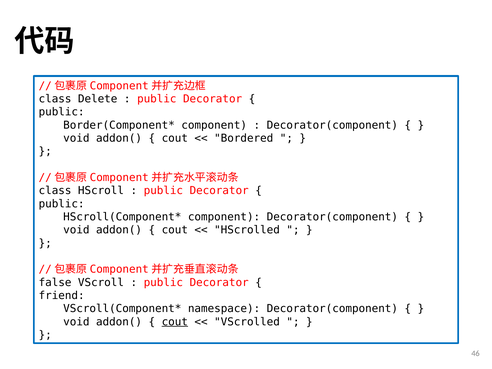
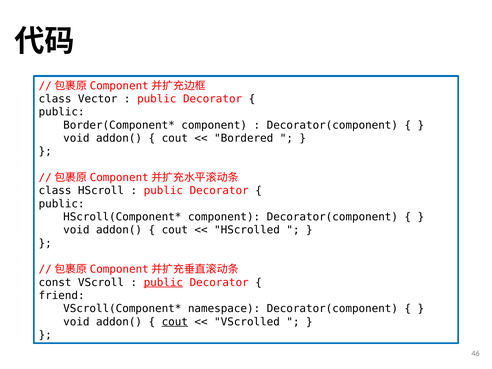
Delete: Delete -> Vector
false: false -> const
public at (163, 282) underline: none -> present
